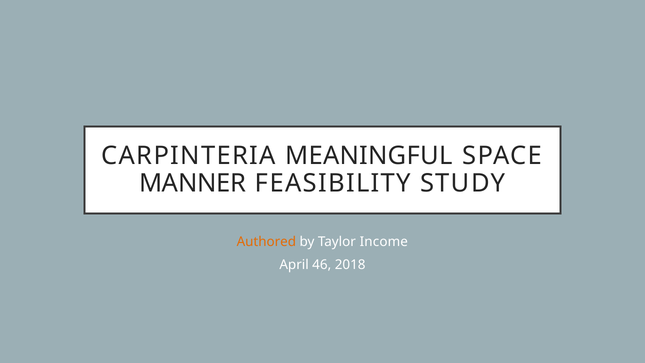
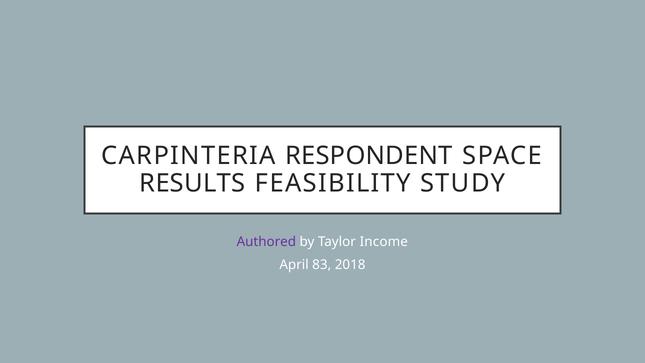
MEANINGFUL: MEANINGFUL -> RESPONDENT
MANNER: MANNER -> RESULTS
Authored colour: orange -> purple
46: 46 -> 83
